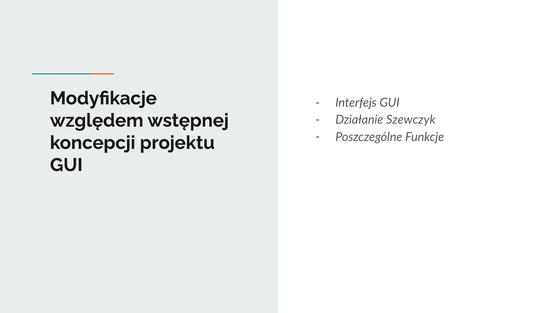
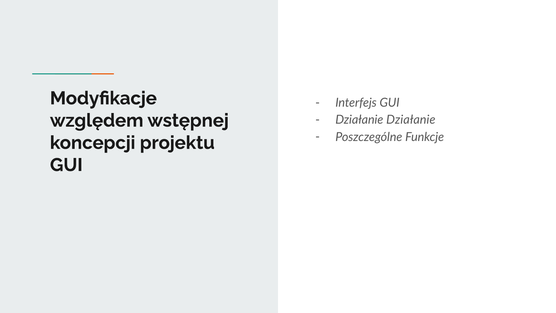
Działanie Szewczyk: Szewczyk -> Działanie
